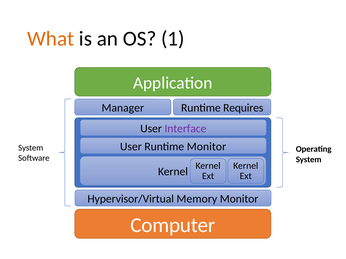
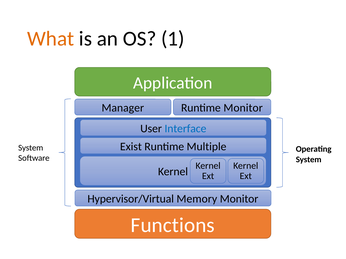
Runtime Requires: Requires -> Monitor
Interface colour: purple -> blue
User at (131, 147): User -> Exist
Runtime Monitor: Monitor -> Multiple
Computer: Computer -> Functions
